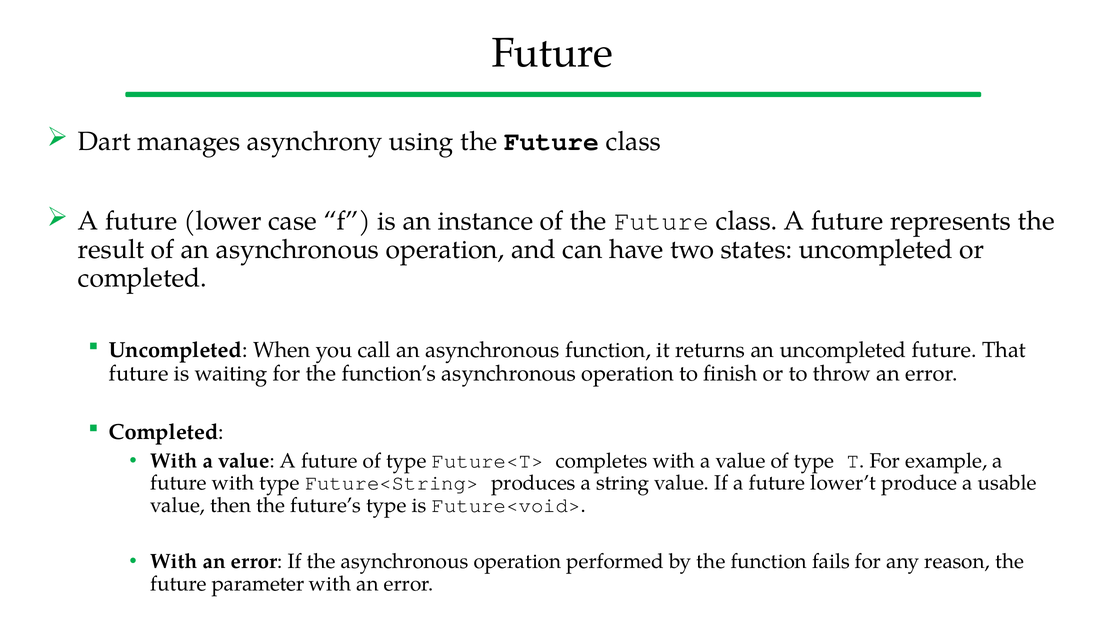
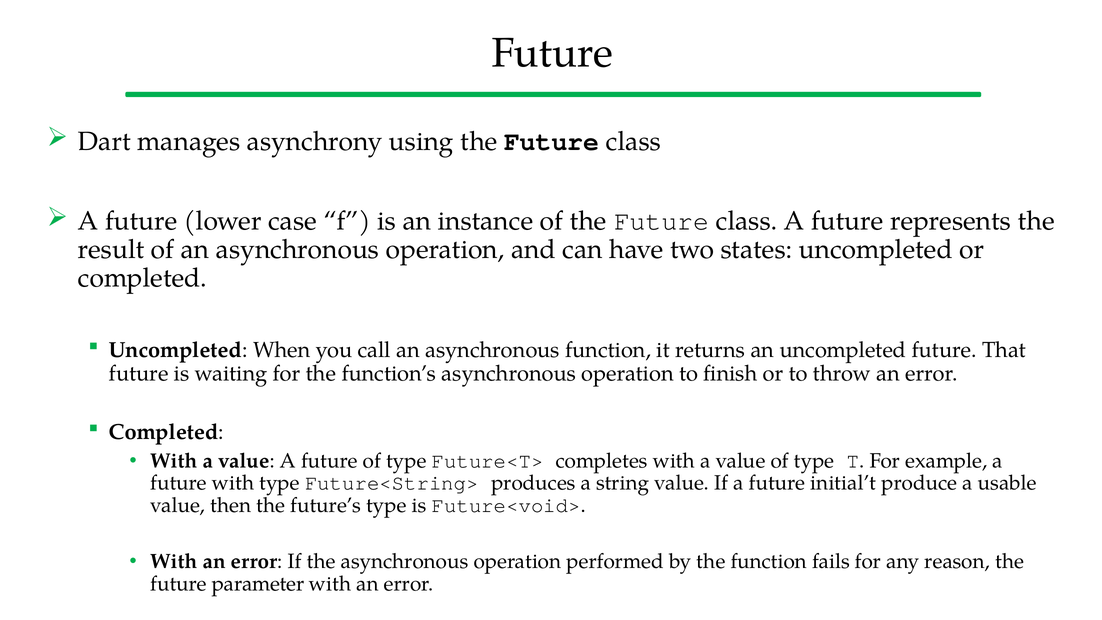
lower’t: lower’t -> initial’t
